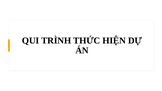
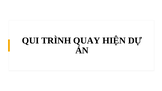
THỨC: THỨC -> QUAY
